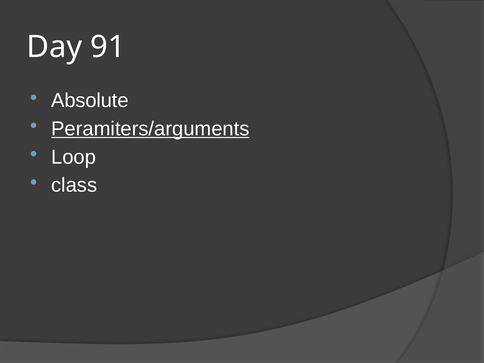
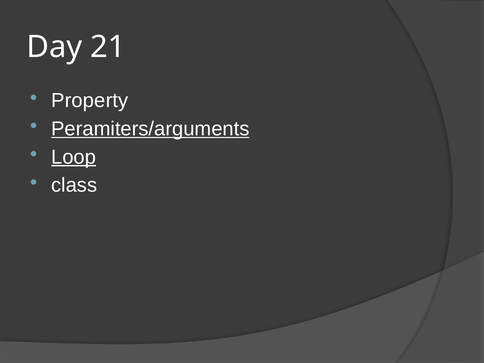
91: 91 -> 21
Absolute: Absolute -> Property
Loop underline: none -> present
